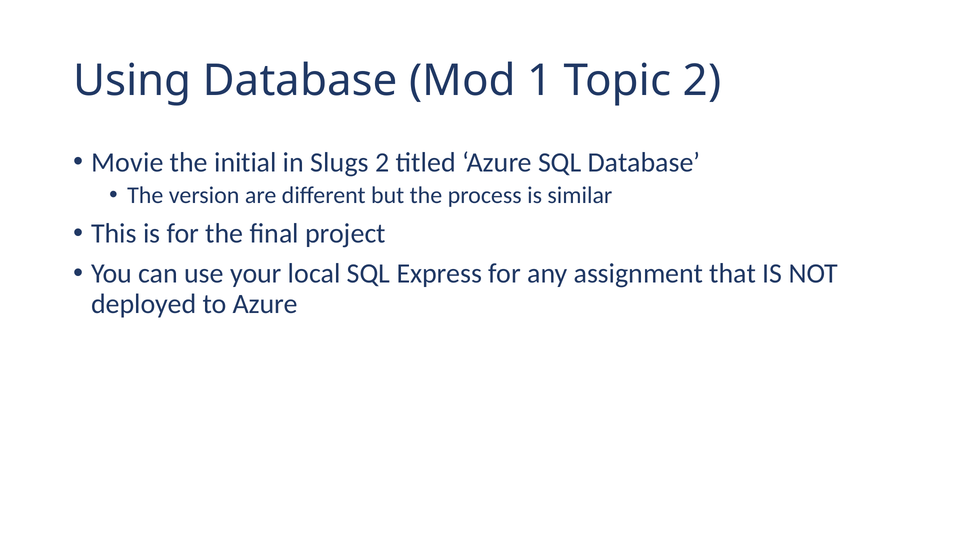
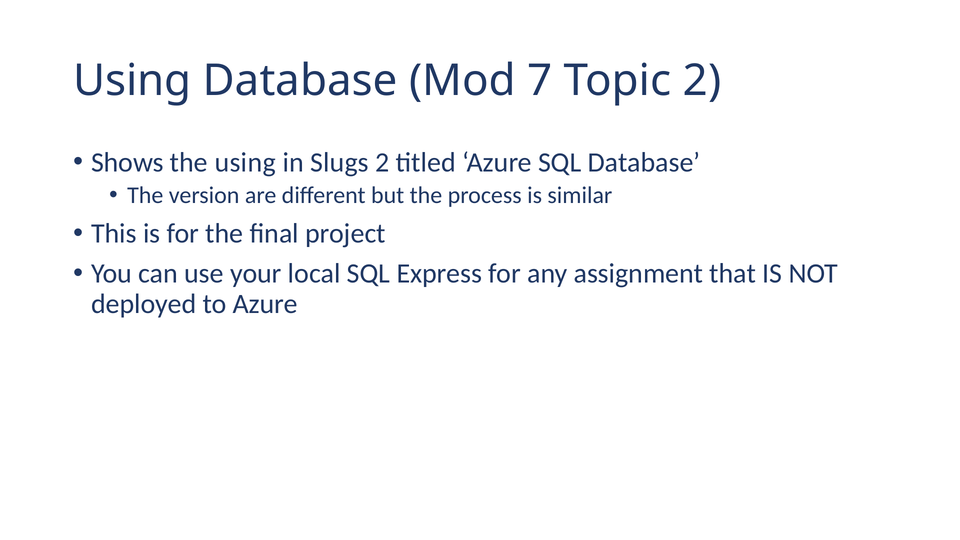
1: 1 -> 7
Movie: Movie -> Shows
the initial: initial -> using
